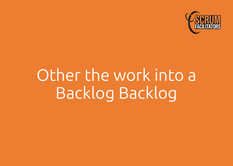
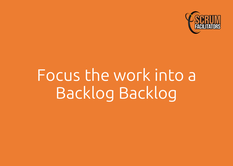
Other: Other -> Focus
